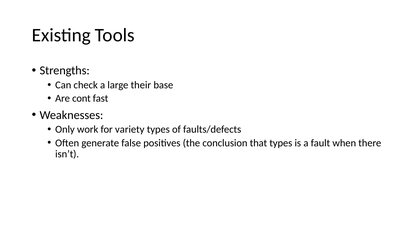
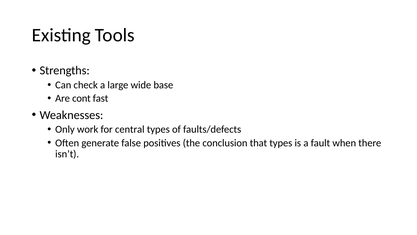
their: their -> wide
variety: variety -> central
